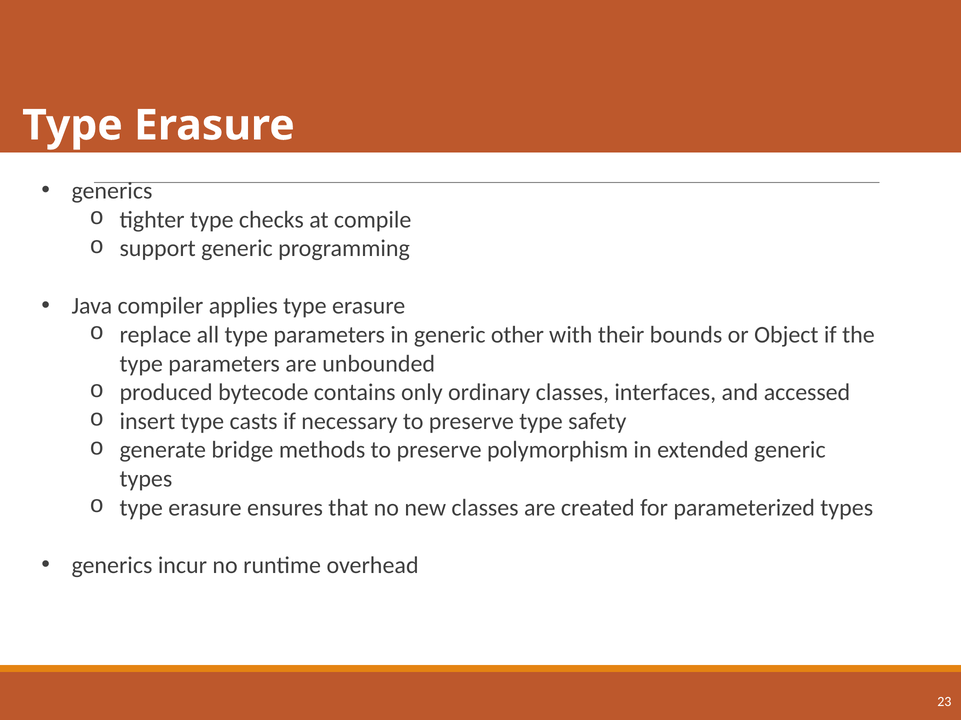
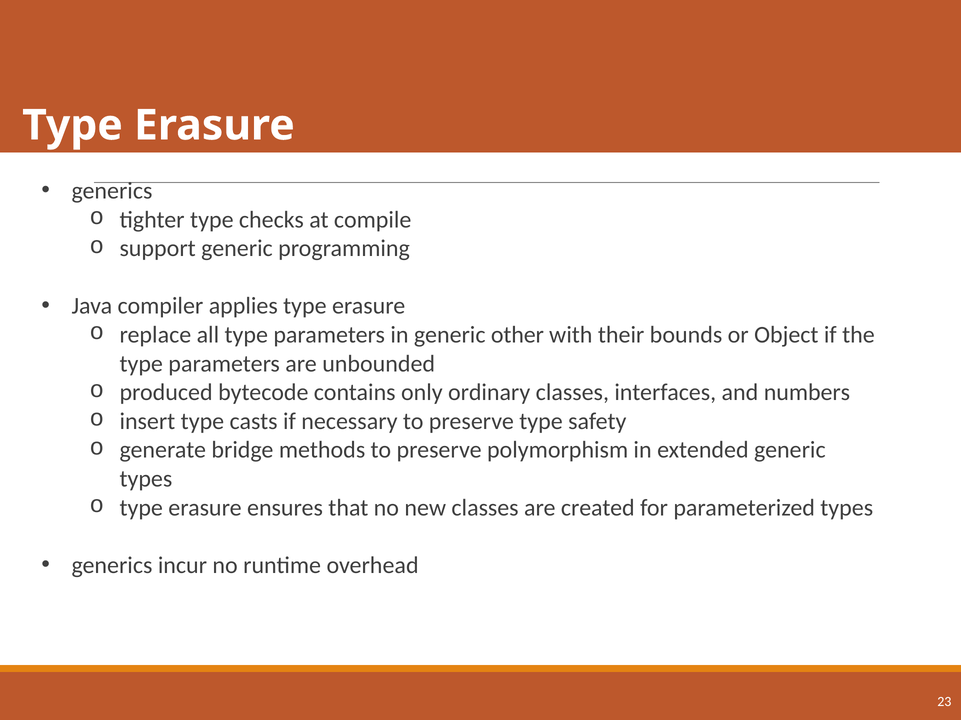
accessed: accessed -> numbers
